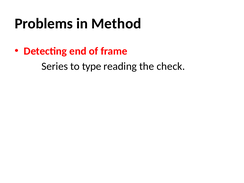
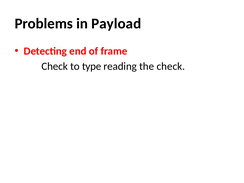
Method: Method -> Payload
Series at (55, 66): Series -> Check
